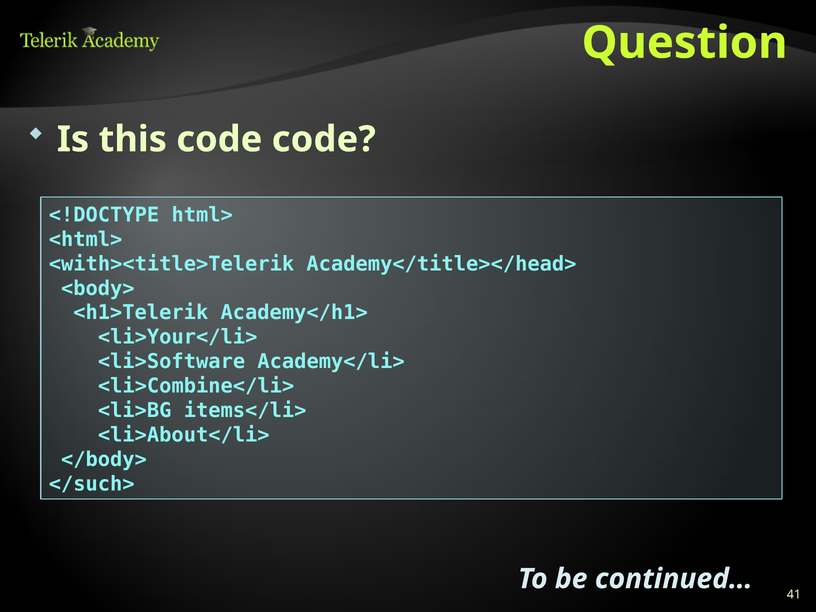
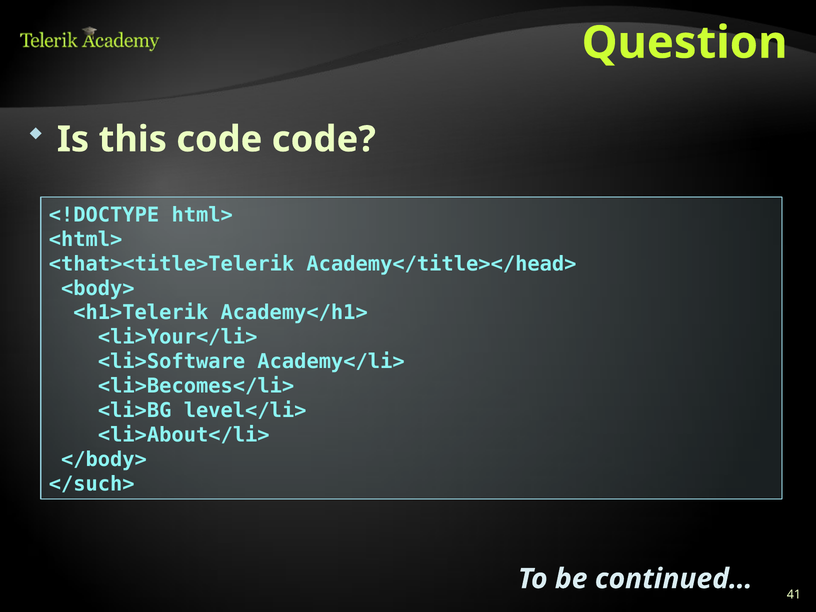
<with><title>Telerik: <with><title>Telerik -> <that><title>Telerik
<li>Combine</li>: <li>Combine</li> -> <li>Becomes</li>
items</li>: items</li> -> level</li>
